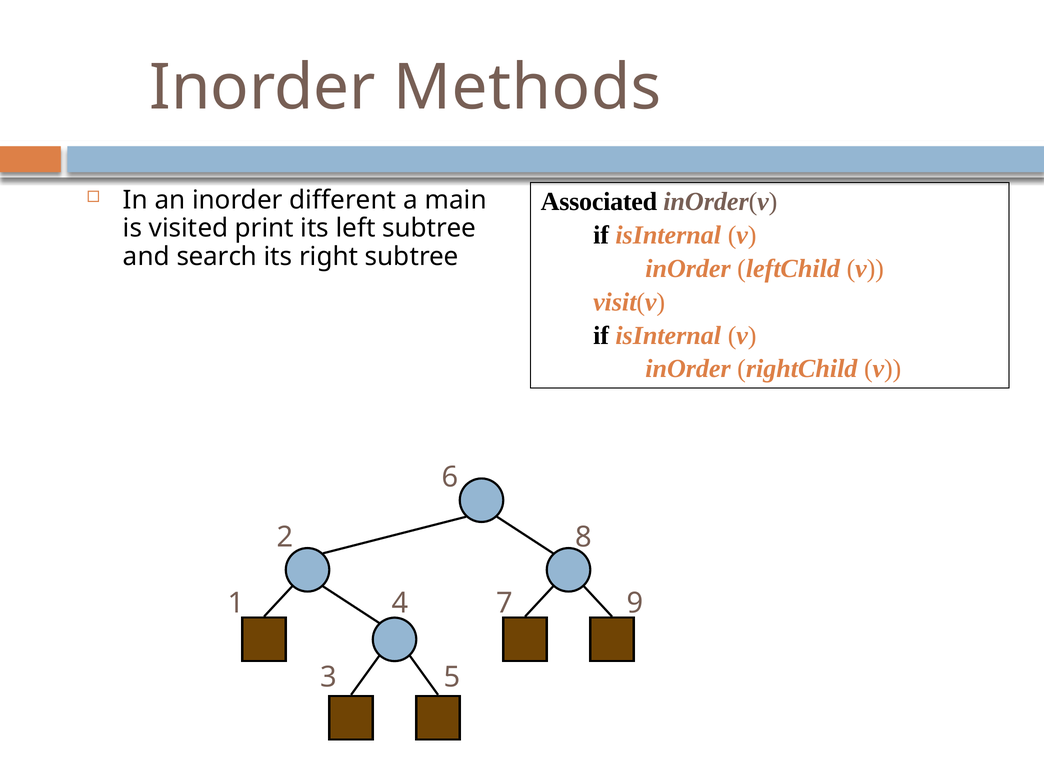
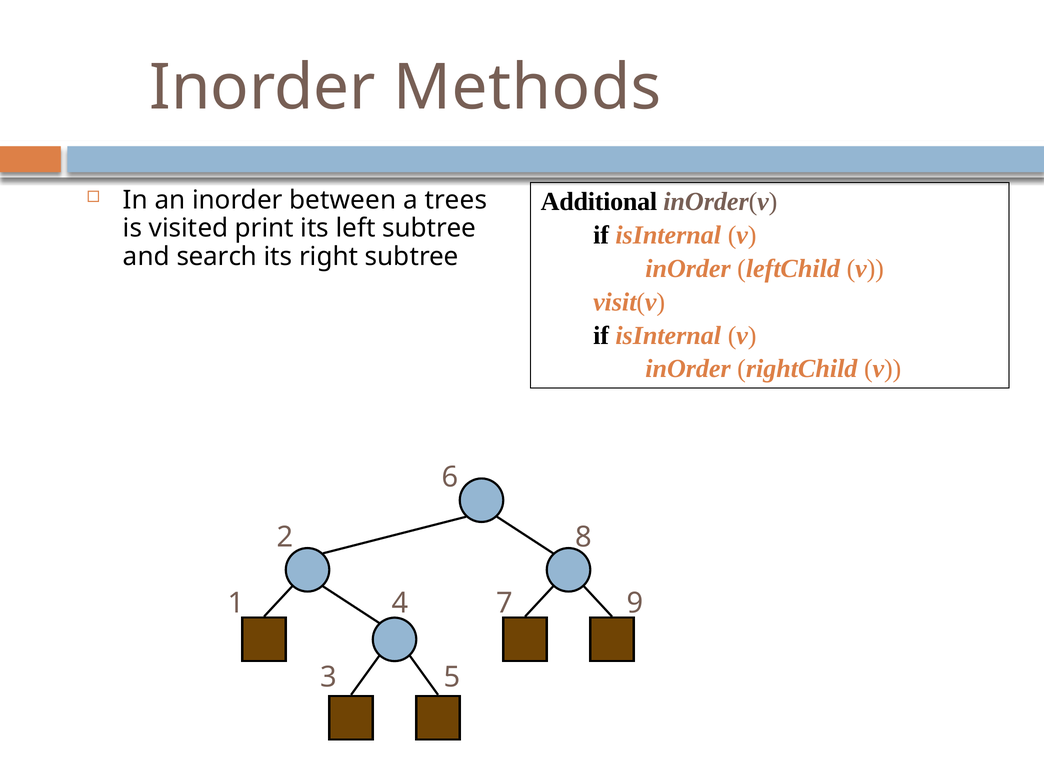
Associated: Associated -> Additional
different: different -> between
main: main -> trees
